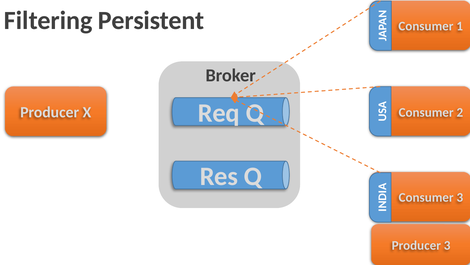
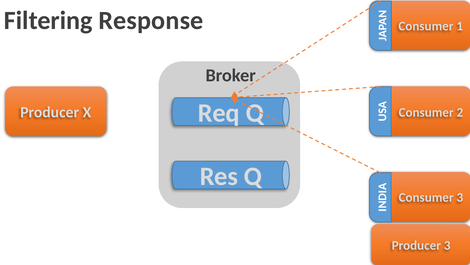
Persistent: Persistent -> Response
